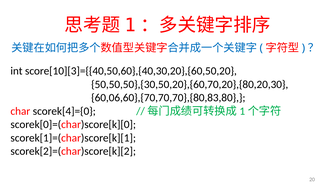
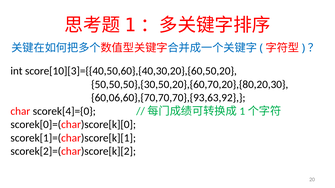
60,06,60},{70,70,70},{80,83,80: 60,06,60},{70,70,70},{80,83,80 -> 60,06,60},{70,70,70},{93,63,92
